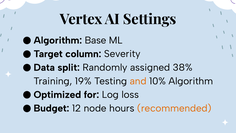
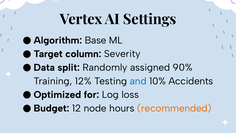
38%: 38% -> 90%
19%: 19% -> 12%
and colour: orange -> blue
10% Algorithm: Algorithm -> Accidents
